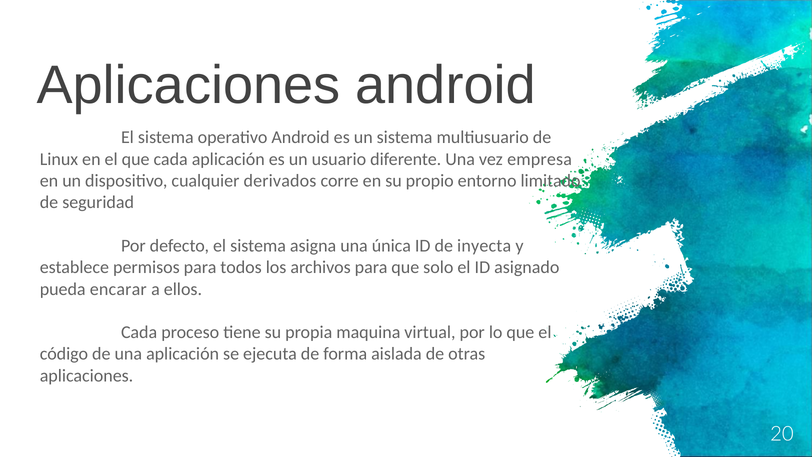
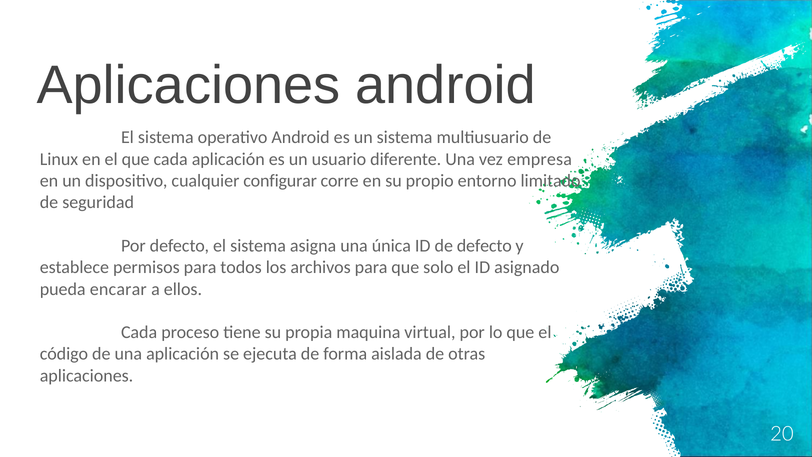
derivados: derivados -> configurar
de inyecta: inyecta -> defecto
